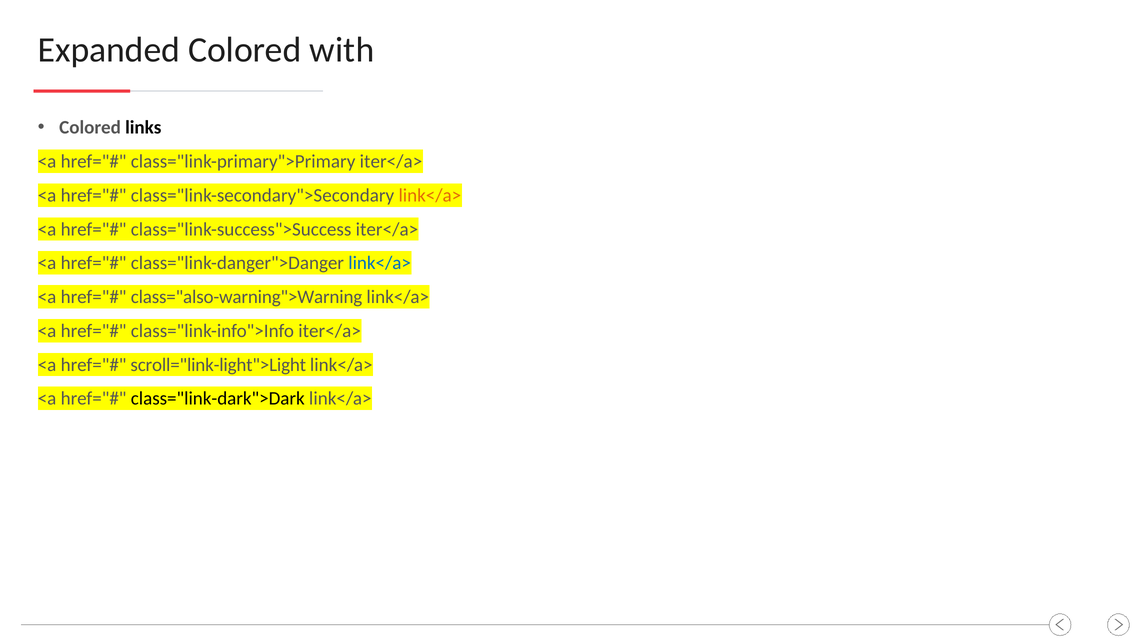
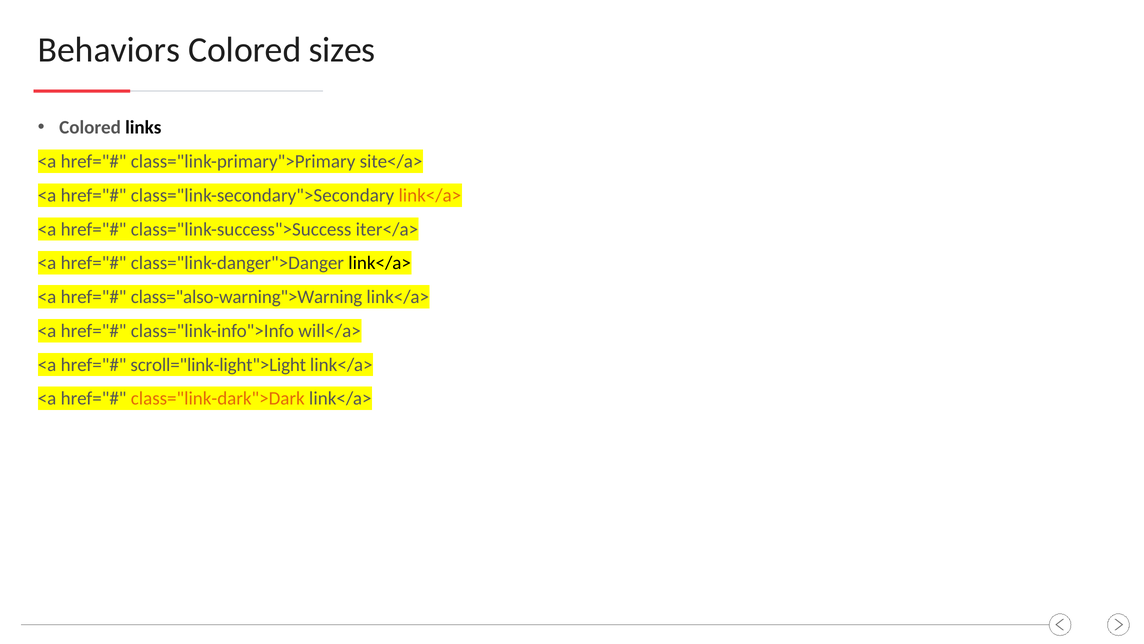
Expanded: Expanded -> Behaviors
with: with -> sizes
class="link-primary">Primary iter</a>: iter</a> -> site</a>
link</a> at (380, 263) colour: blue -> black
class="link-info">Info iter</a>: iter</a> -> will</a>
class="link-dark">Dark colour: black -> orange
